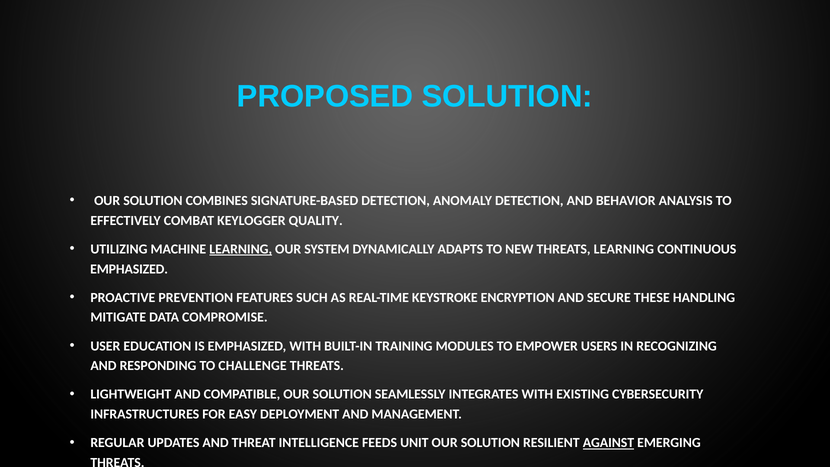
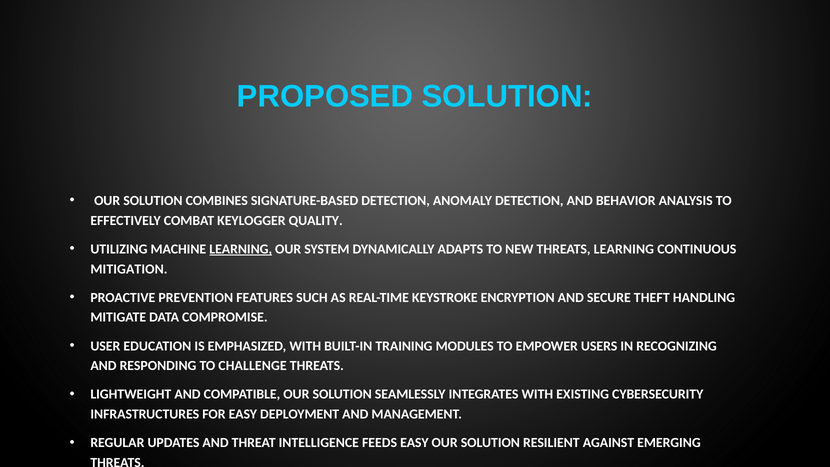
EMPHASIZED at (129, 269): EMPHASIZED -> MITIGATION
THESE: THESE -> THEFT
FEEDS UNIT: UNIT -> EASY
AGAINST underline: present -> none
